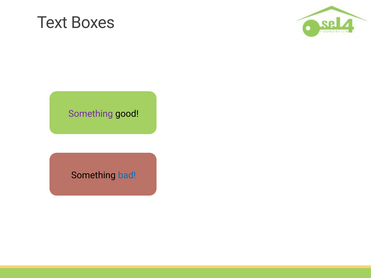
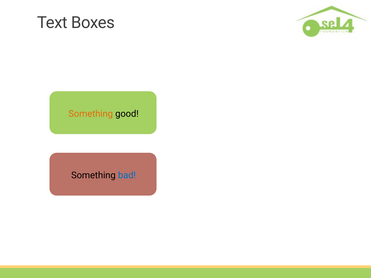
Something at (91, 114) colour: purple -> orange
